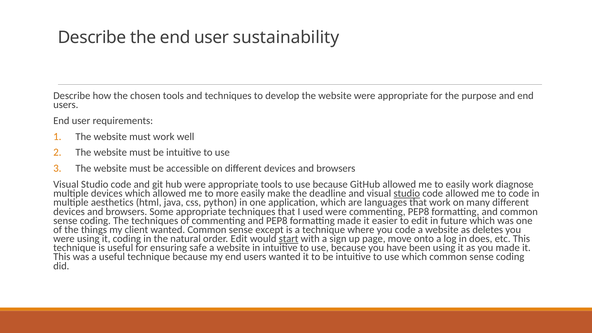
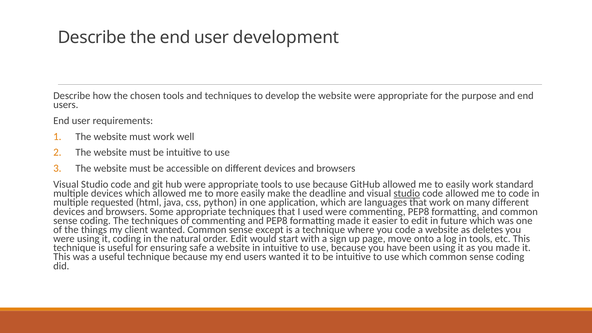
sustainability: sustainability -> development
diagnose: diagnose -> standard
aesthetics: aesthetics -> requested
start underline: present -> none
in does: does -> tools
